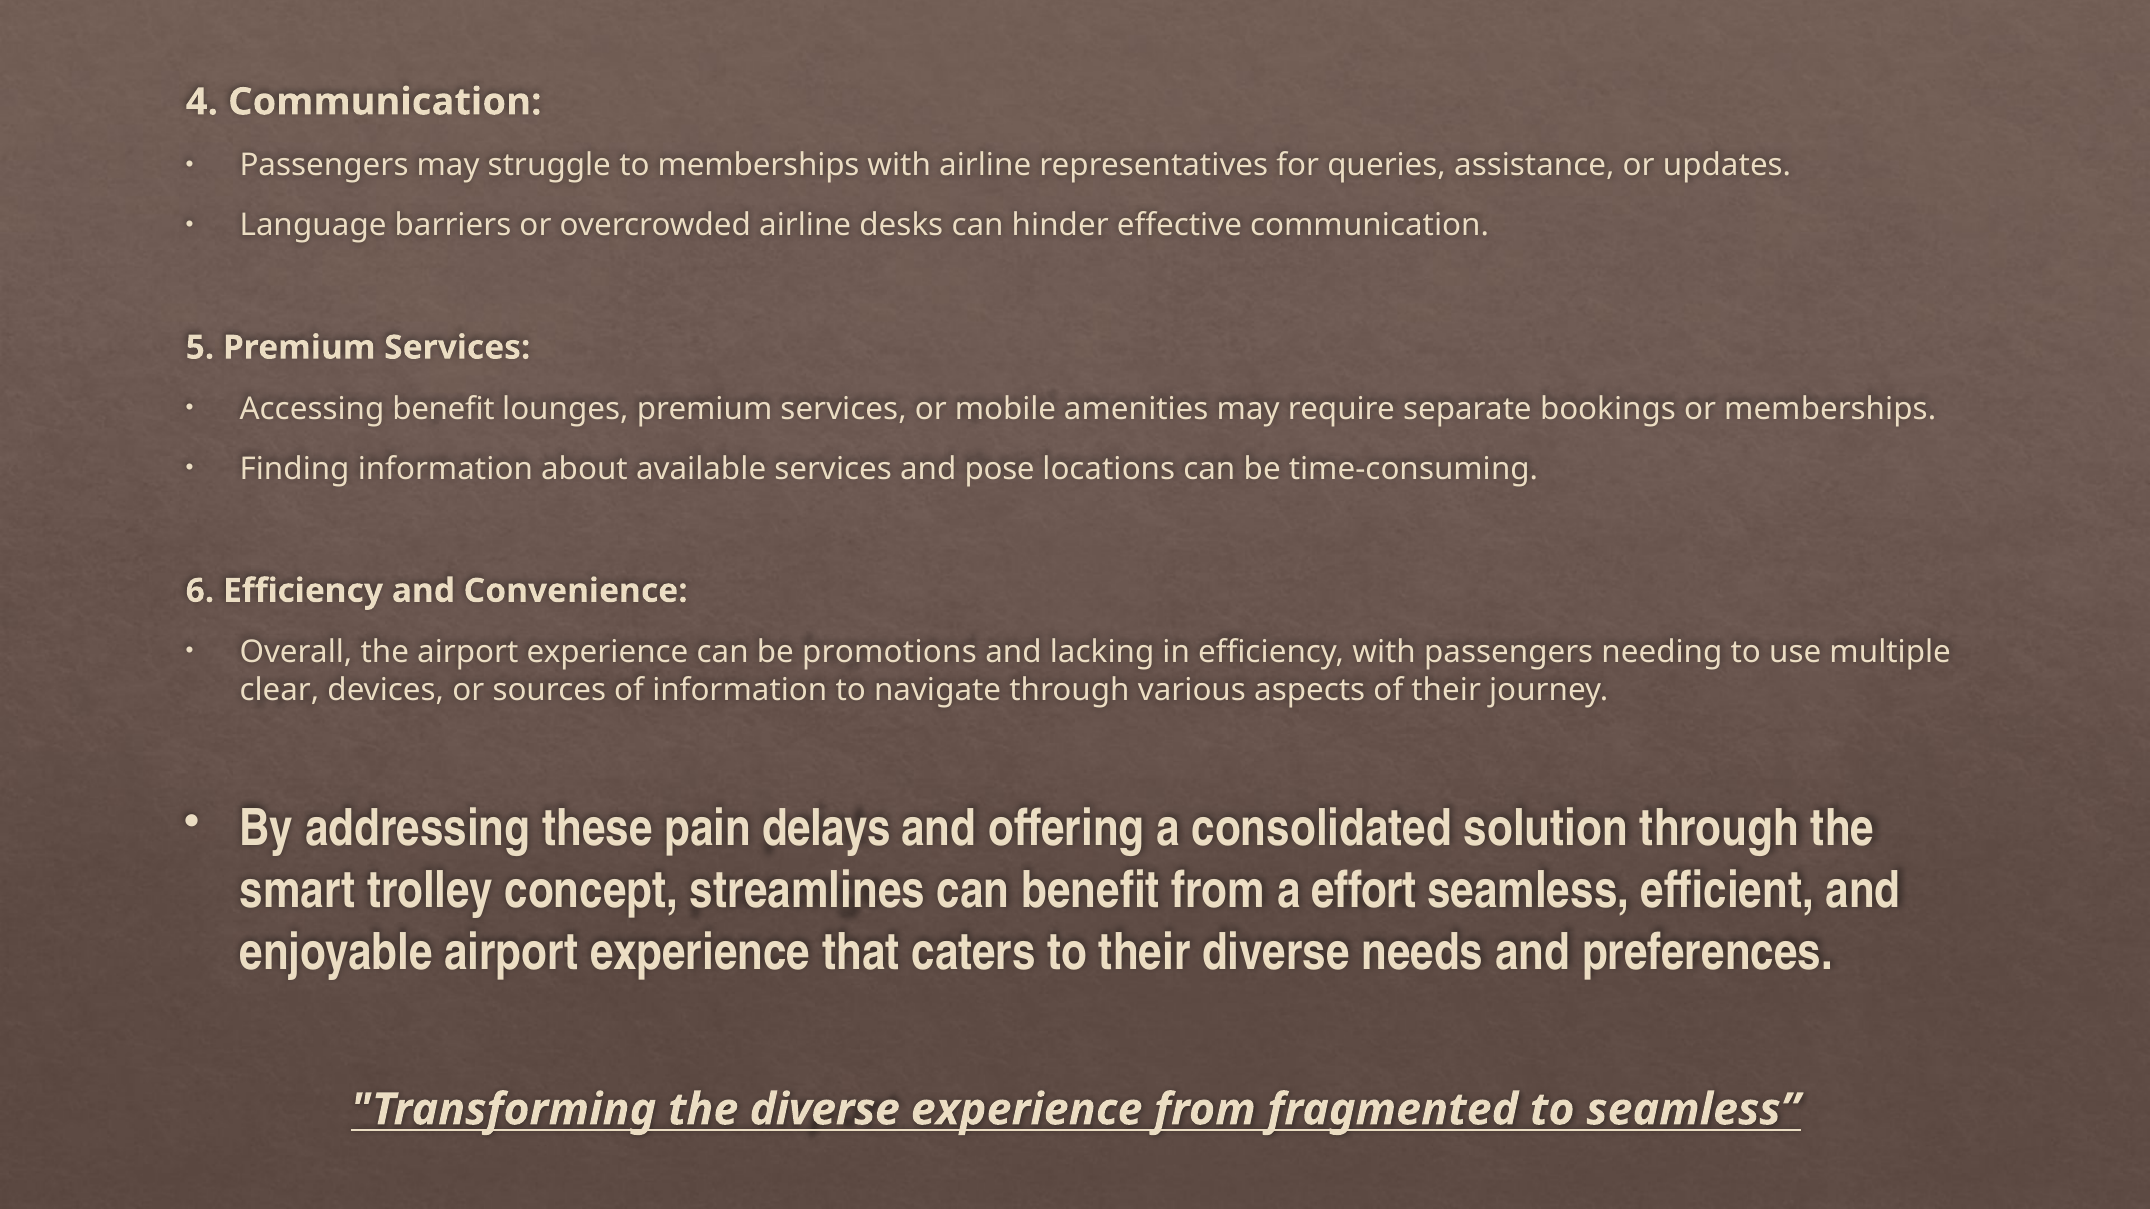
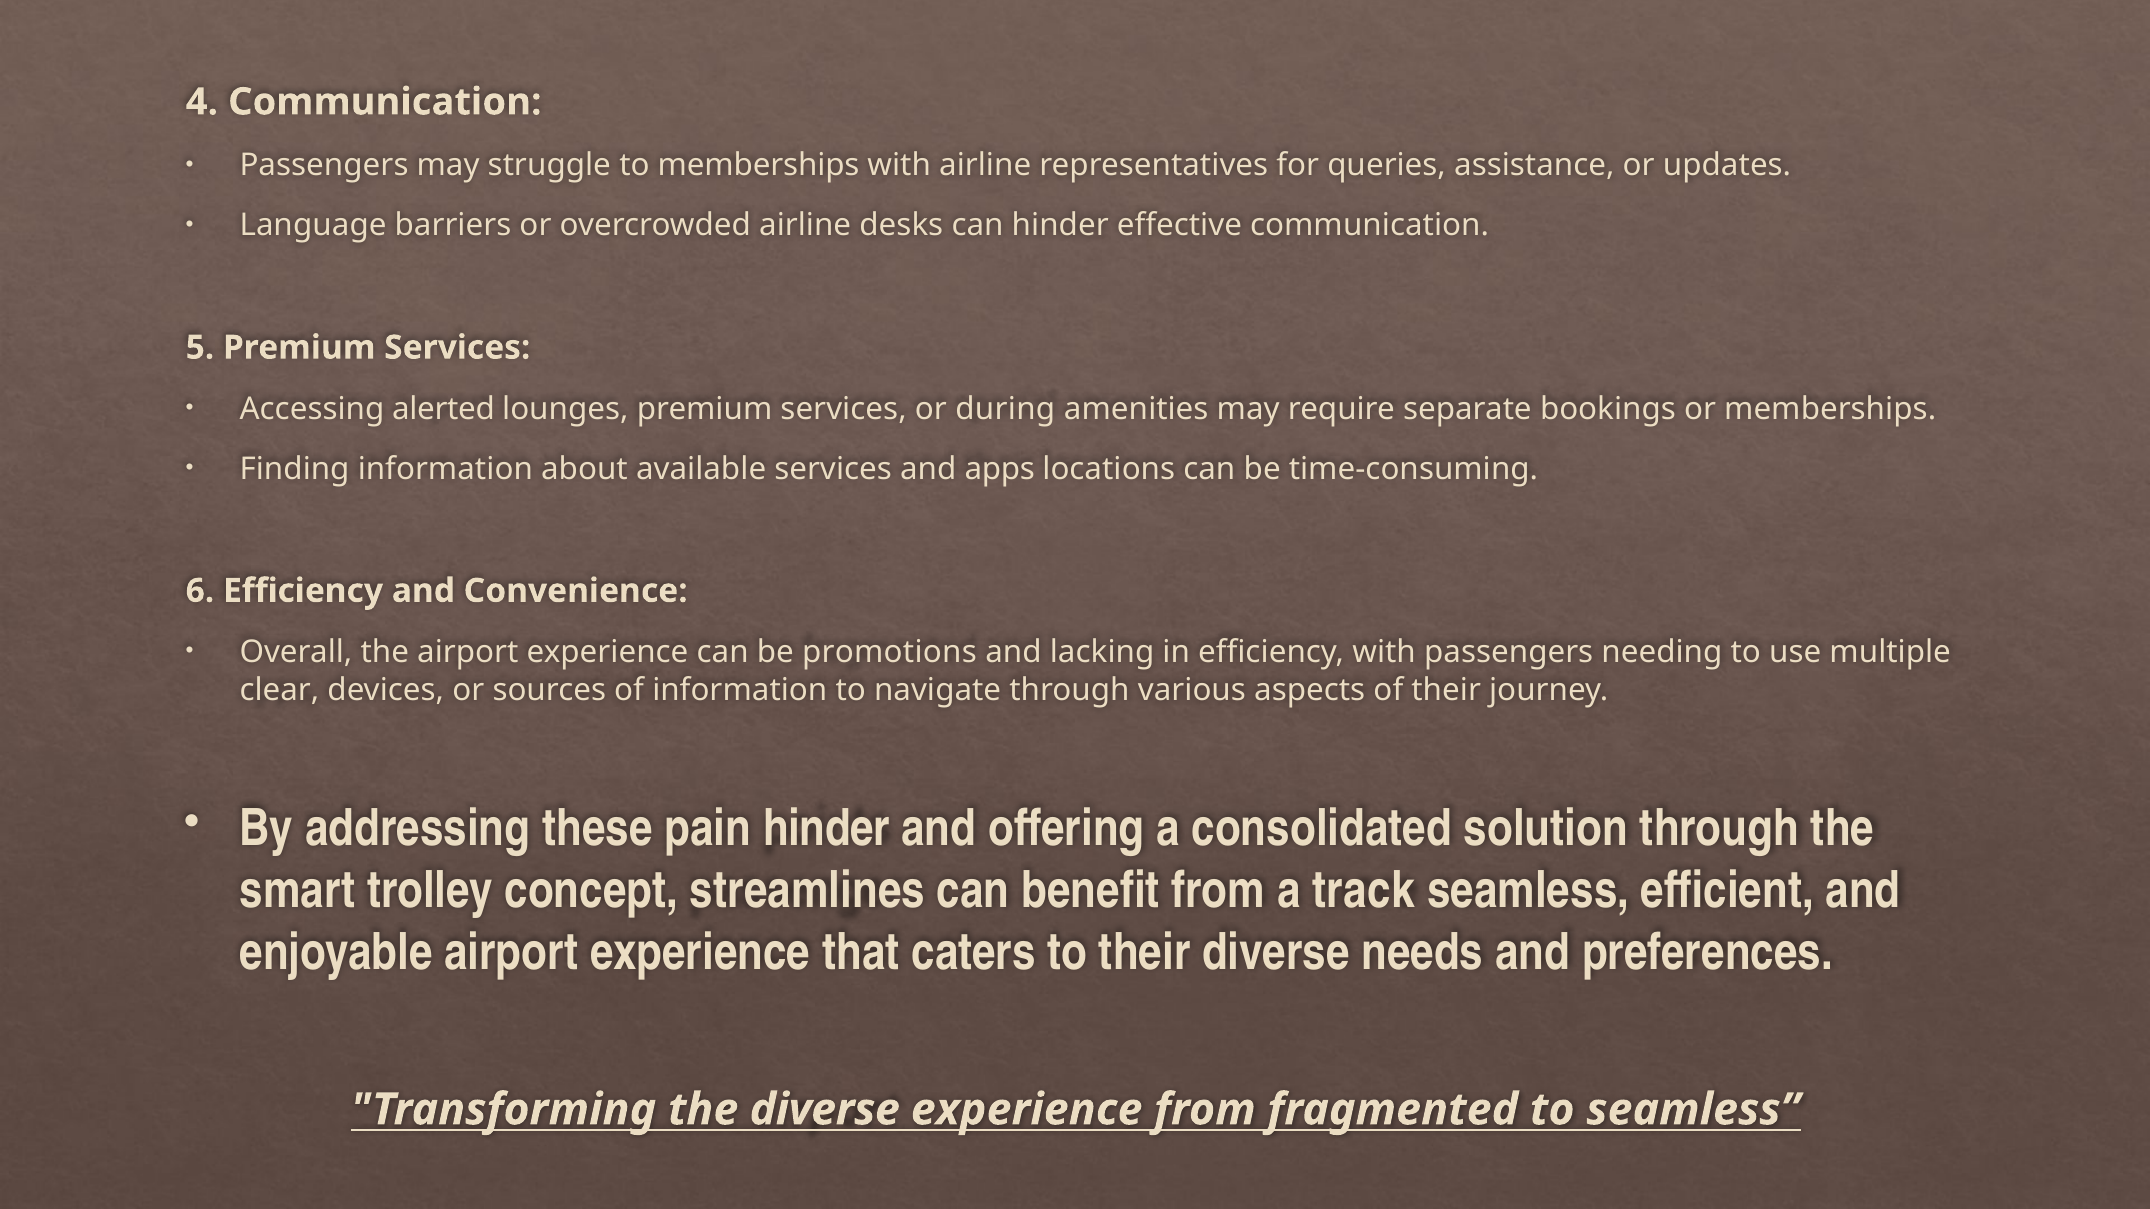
Accessing benefit: benefit -> alerted
mobile: mobile -> during
pose: pose -> apps
pain delays: delays -> hinder
effort: effort -> track
